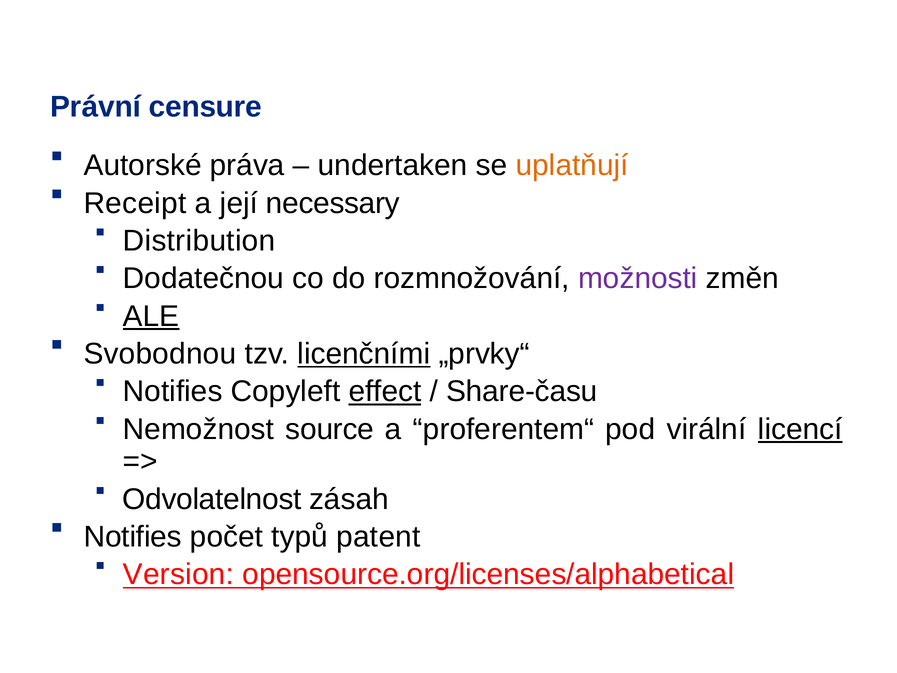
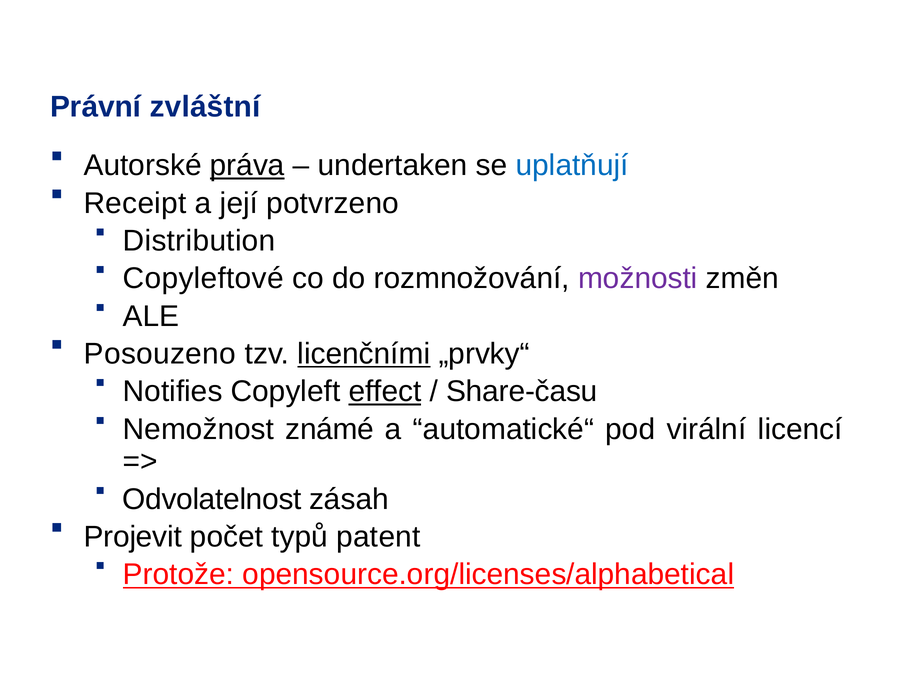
censure: censure -> zvláštní
práva underline: none -> present
uplatňují colour: orange -> blue
necessary: necessary -> potvrzeno
Dodatečnou: Dodatečnou -> Copyleftové
ALE underline: present -> none
Svobodnou: Svobodnou -> Posouzeno
source: source -> známé
proferentem“: proferentem“ -> automatické“
licencí underline: present -> none
Notifies at (133, 537): Notifies -> Projevit
Version: Version -> Protože
